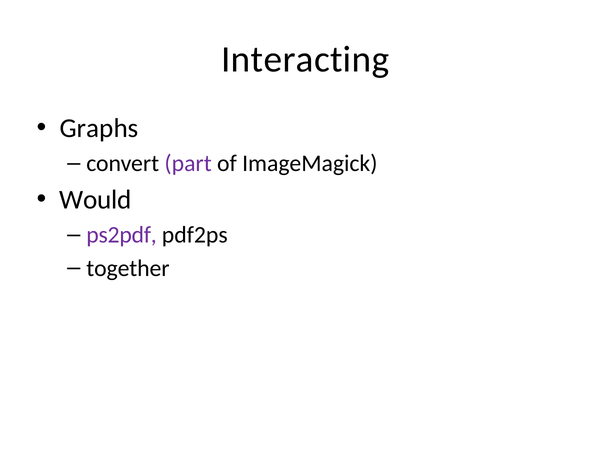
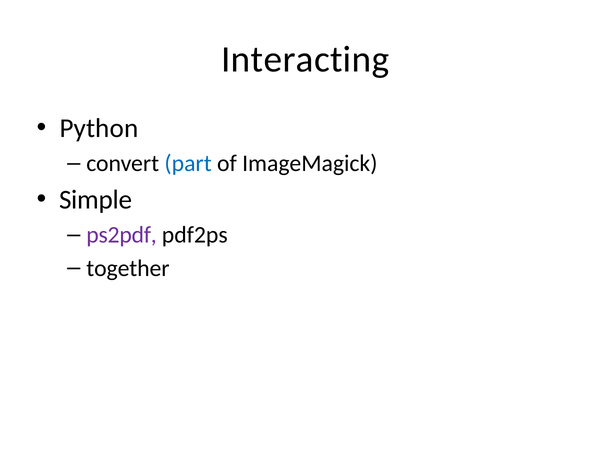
Graphs: Graphs -> Python
part colour: purple -> blue
Would: Would -> Simple
